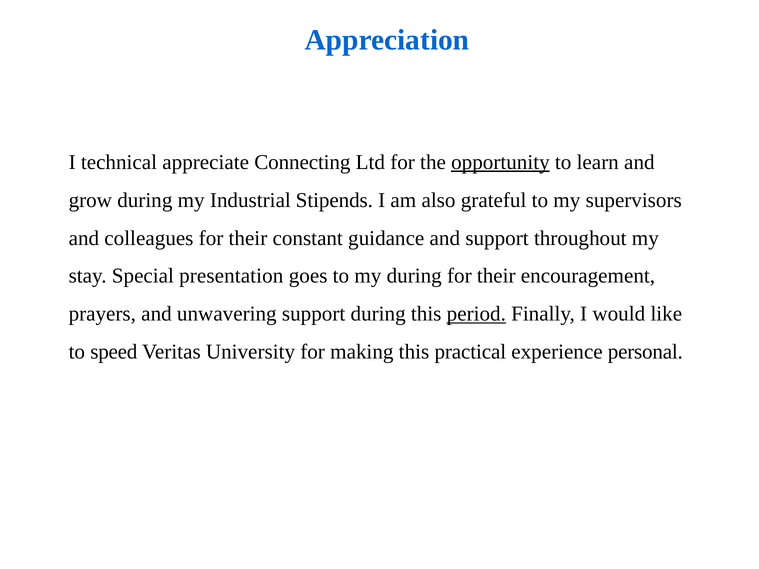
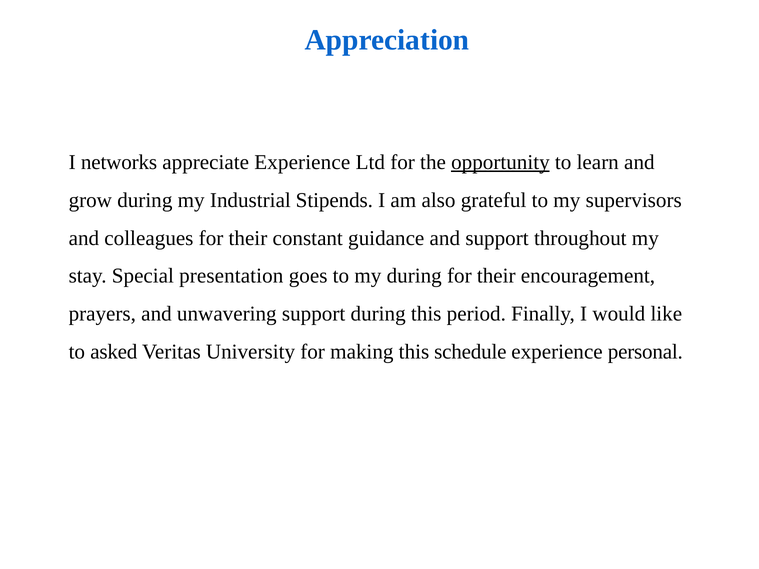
technical: technical -> networks
appreciate Connecting: Connecting -> Experience
period underline: present -> none
speed: speed -> asked
practical: practical -> schedule
